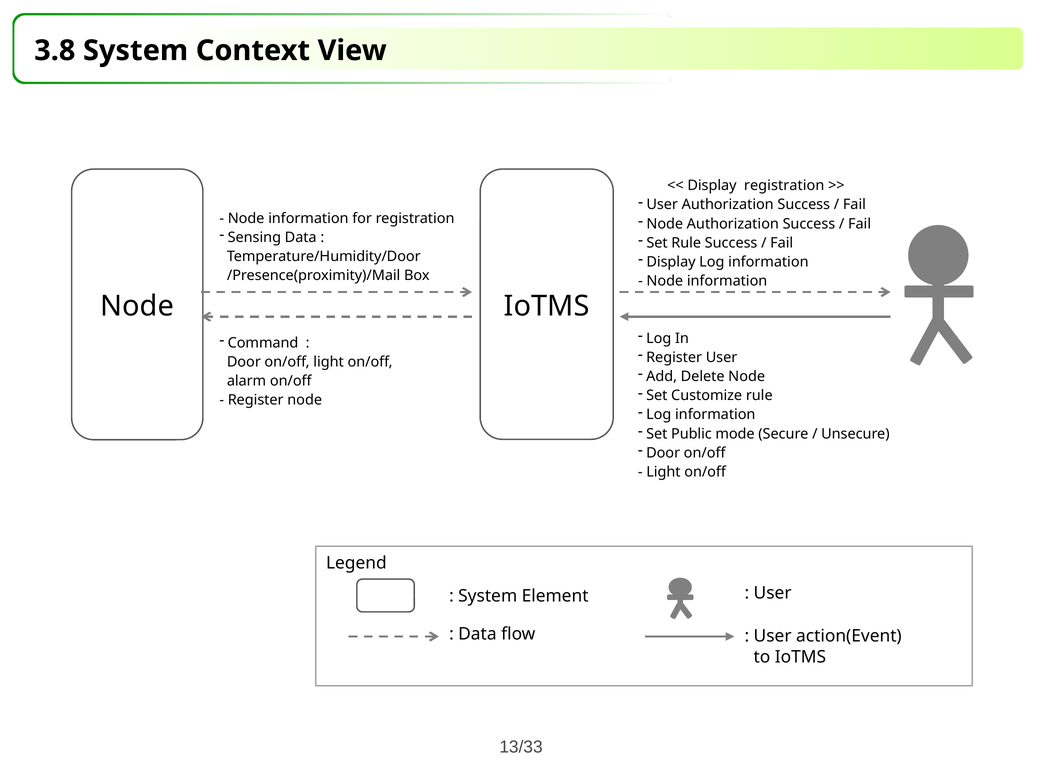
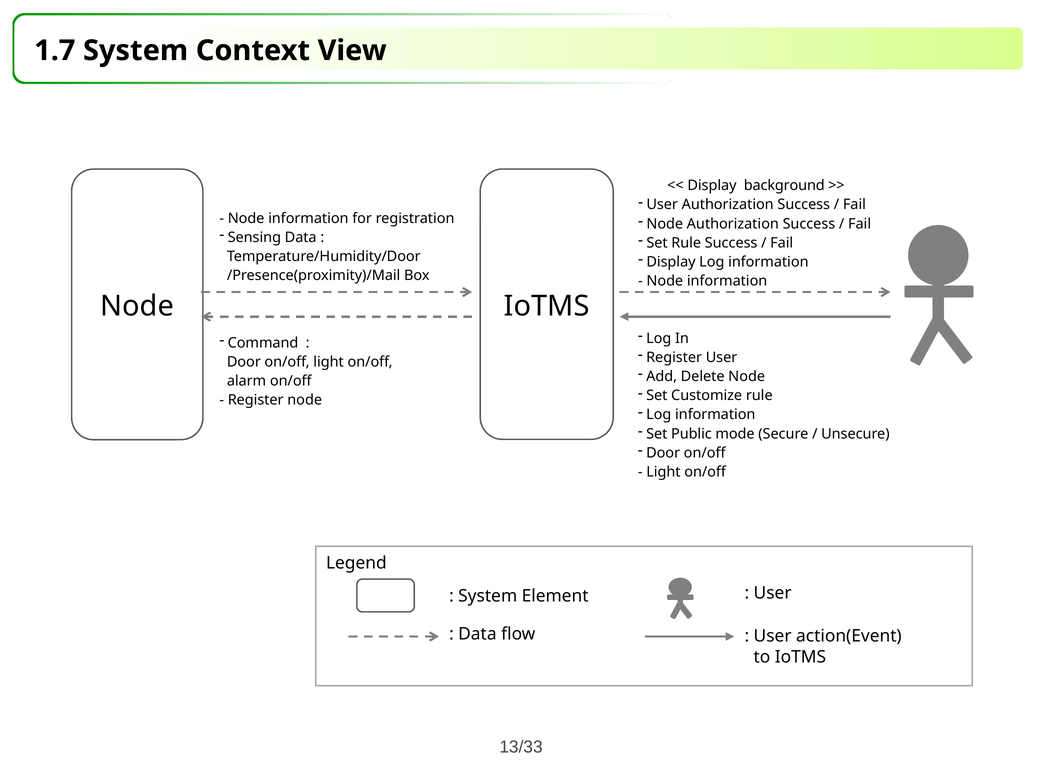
3.8: 3.8 -> 1.7
Display registration: registration -> background
